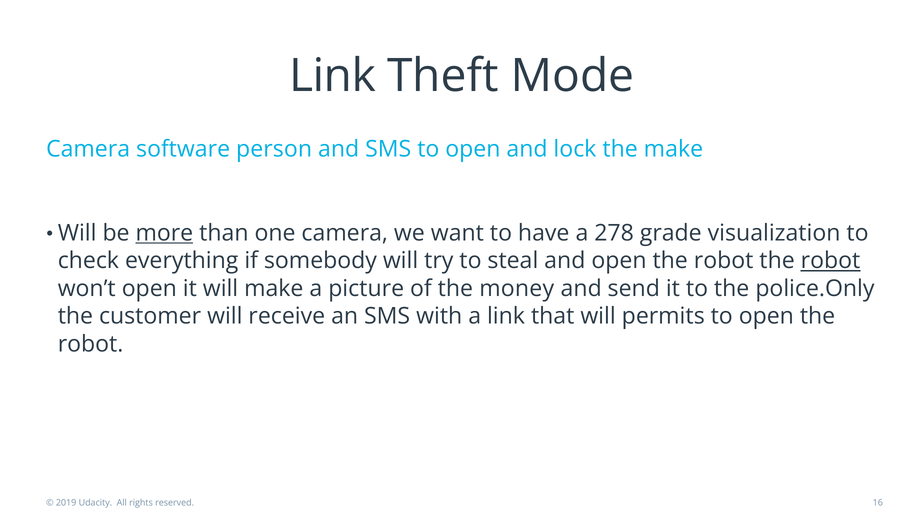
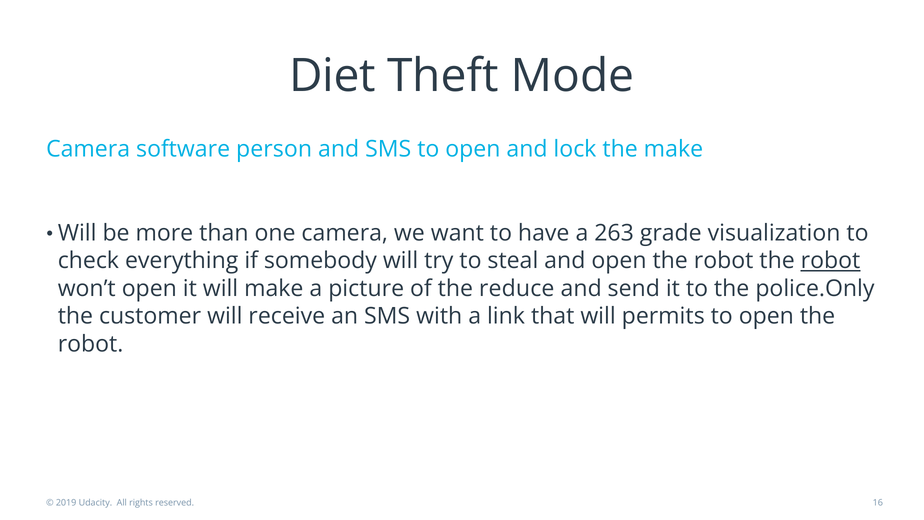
Link at (332, 76): Link -> Diet
more underline: present -> none
278: 278 -> 263
money: money -> reduce
